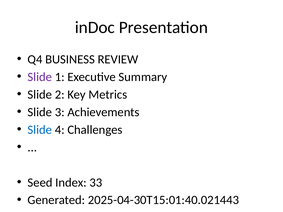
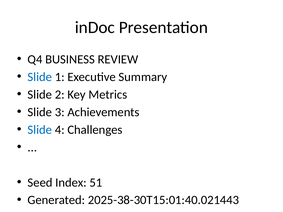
Slide at (40, 77) colour: purple -> blue
33: 33 -> 51
2025-04-30T15:01:40.021443: 2025-04-30T15:01:40.021443 -> 2025-38-30T15:01:40.021443
